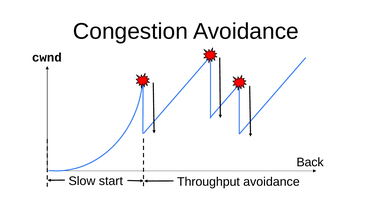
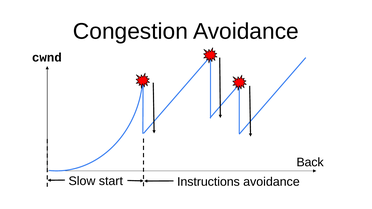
Throughput: Throughput -> Instructions
